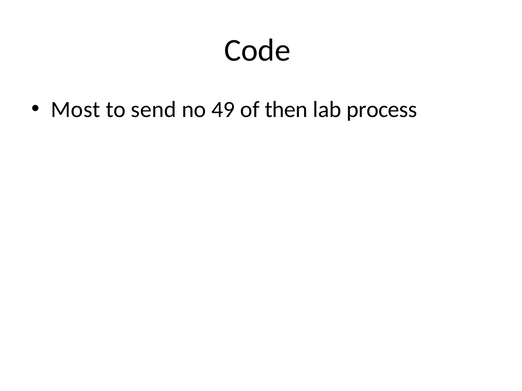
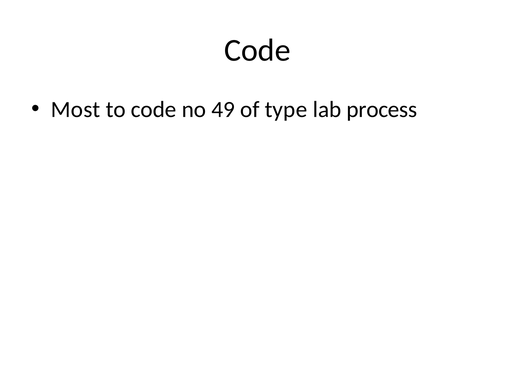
to send: send -> code
then: then -> type
